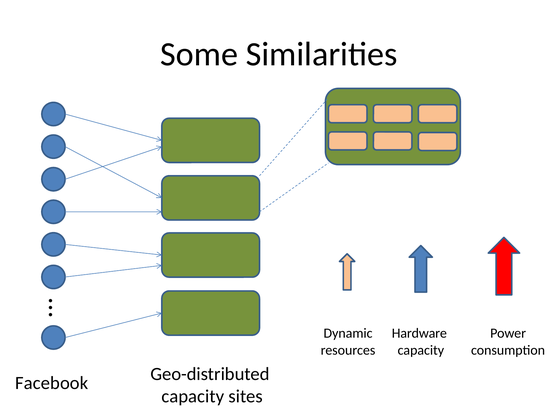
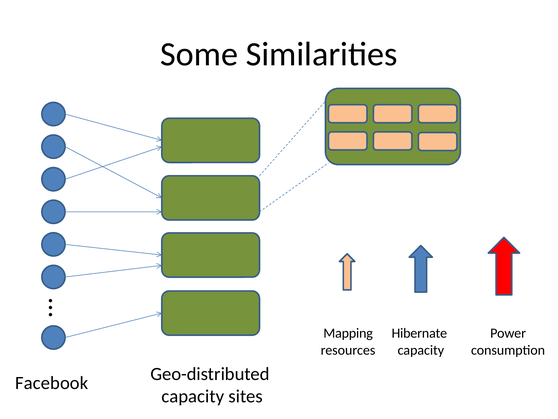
Dynamic: Dynamic -> Mapping
Hardware: Hardware -> Hibernate
